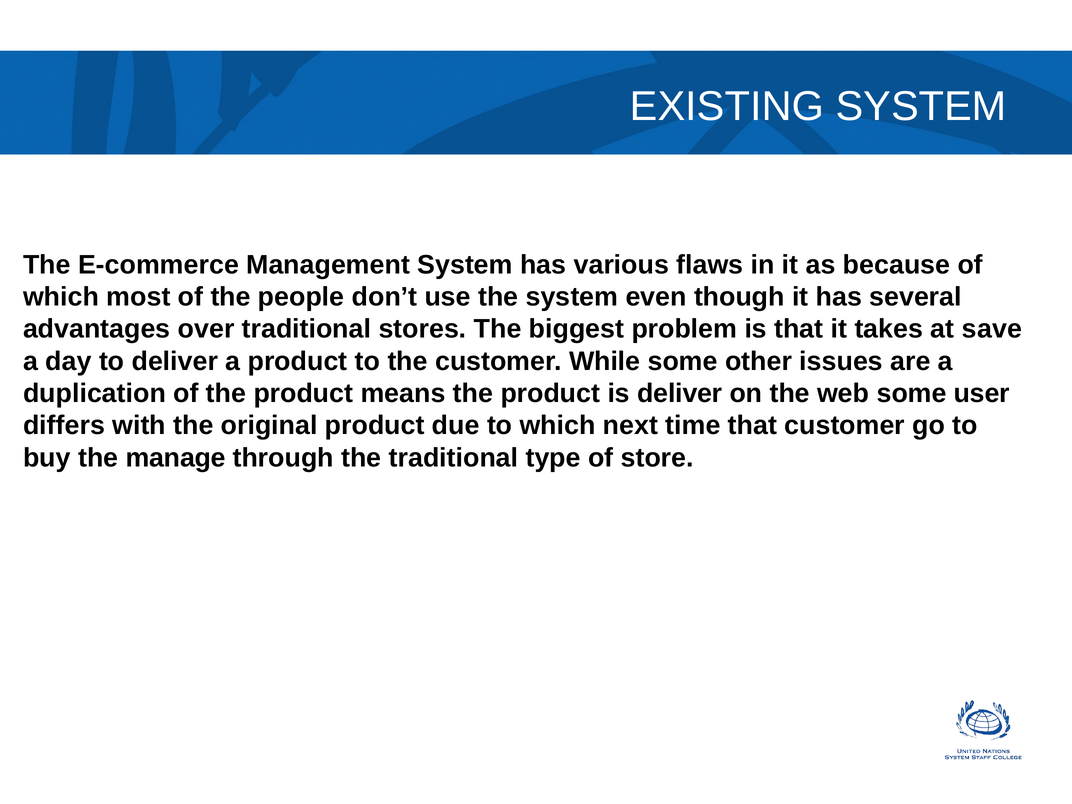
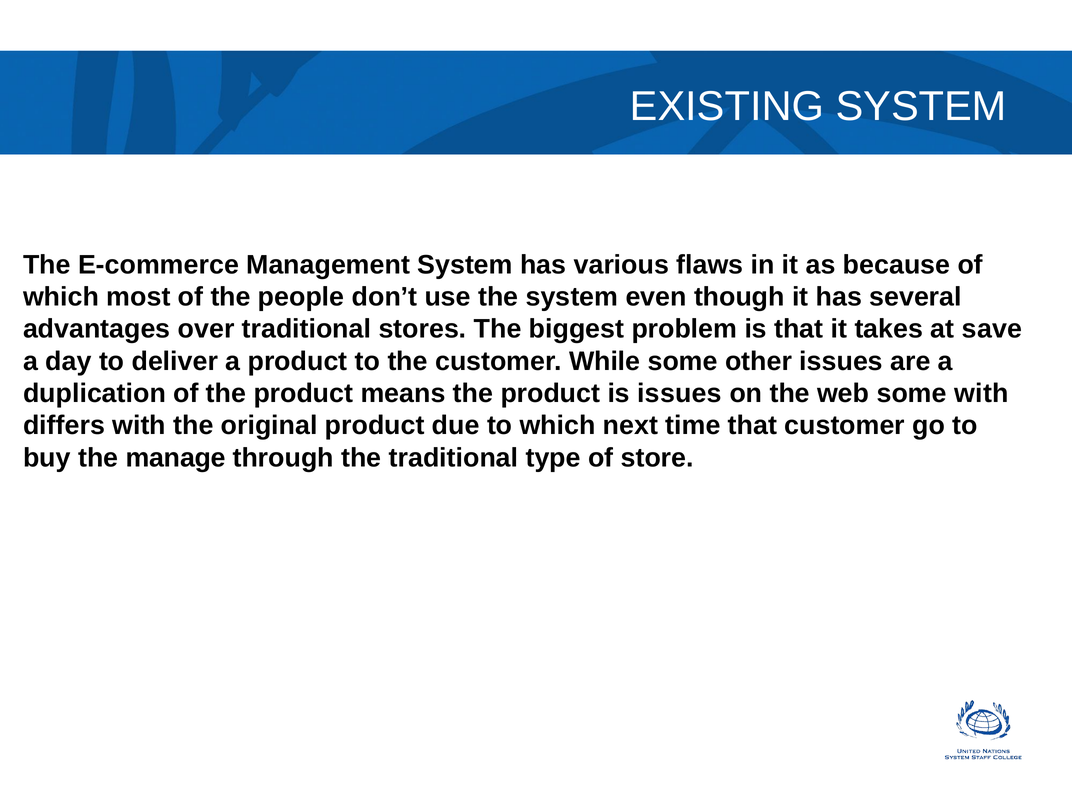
is deliver: deliver -> issues
some user: user -> with
